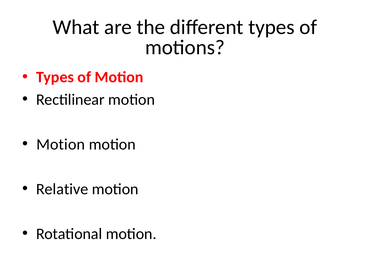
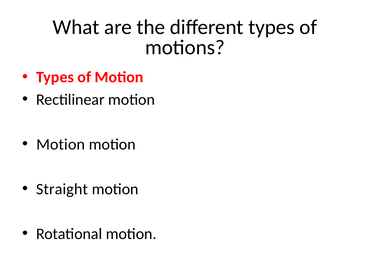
Relative: Relative -> Straight
